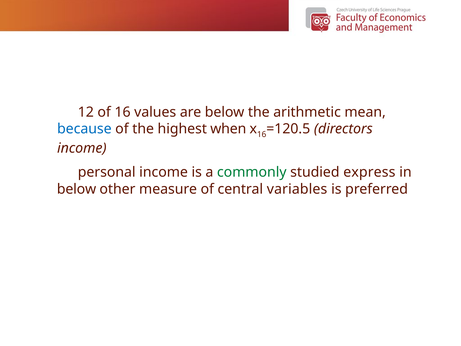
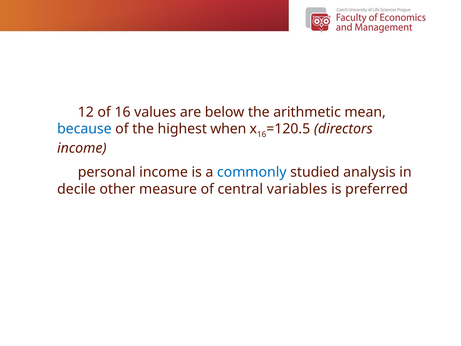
commonly colour: green -> blue
express: express -> analysis
below at (77, 189): below -> decile
